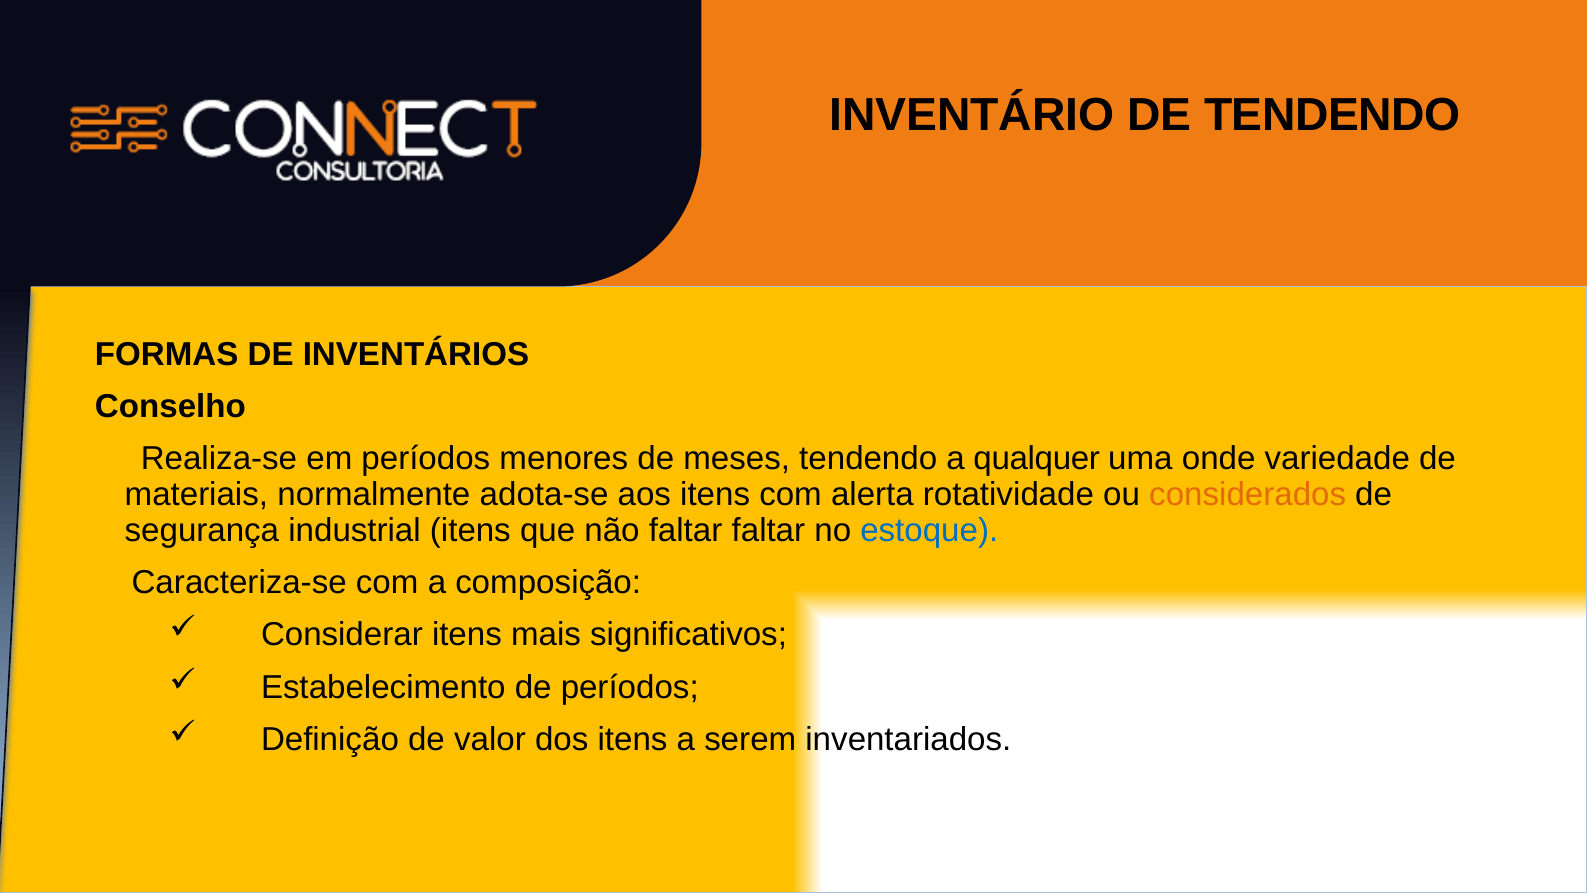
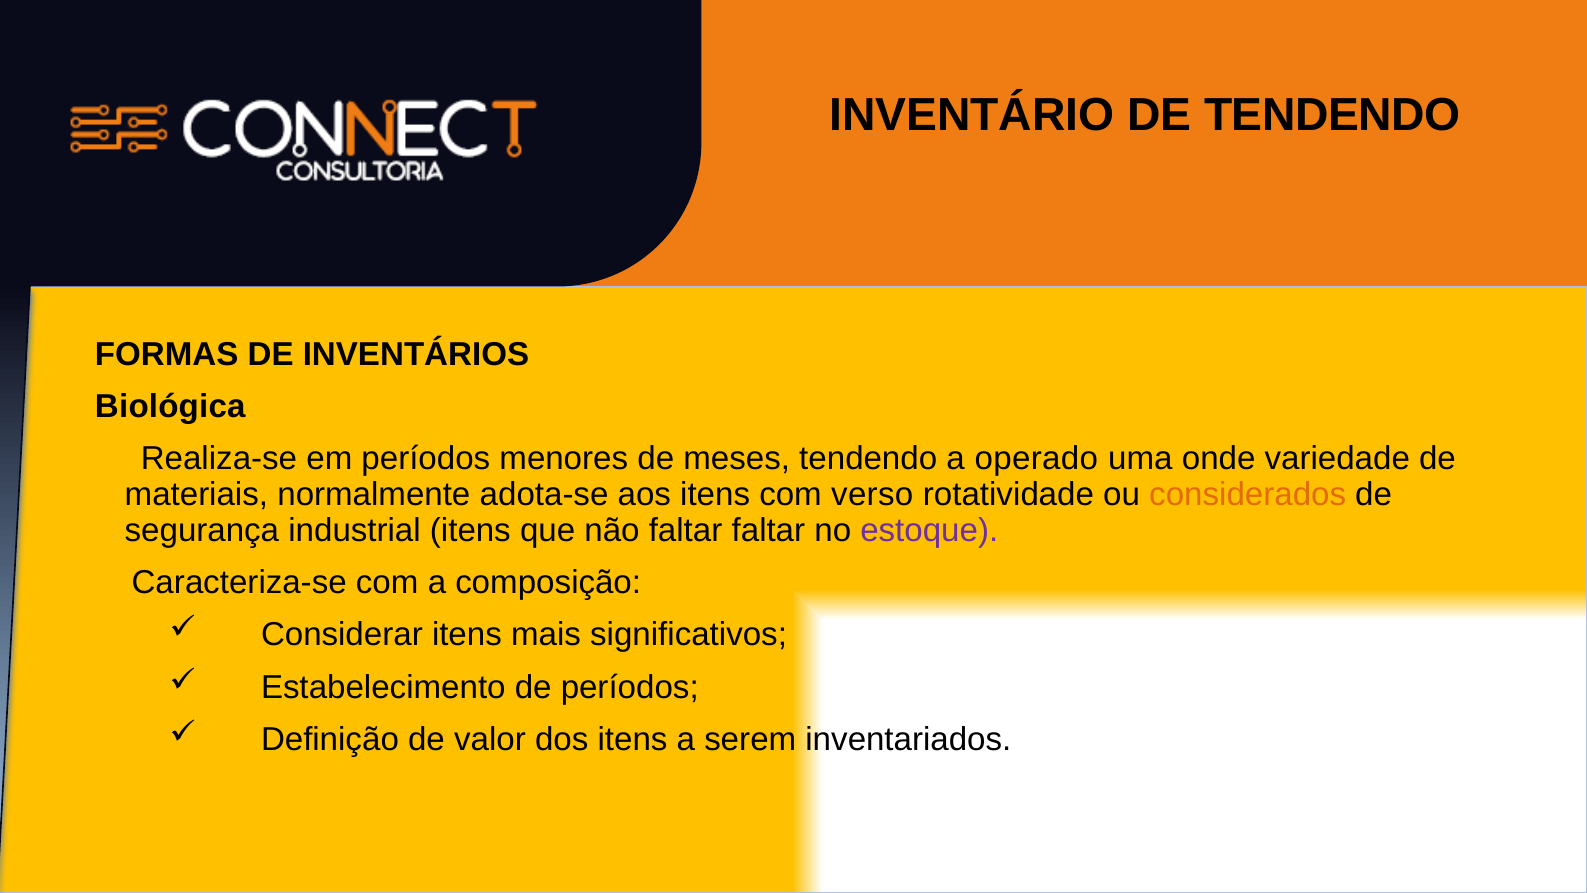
Conselho: Conselho -> Biológica
qualquer: qualquer -> operado
alerta: alerta -> verso
estoque colour: blue -> purple
